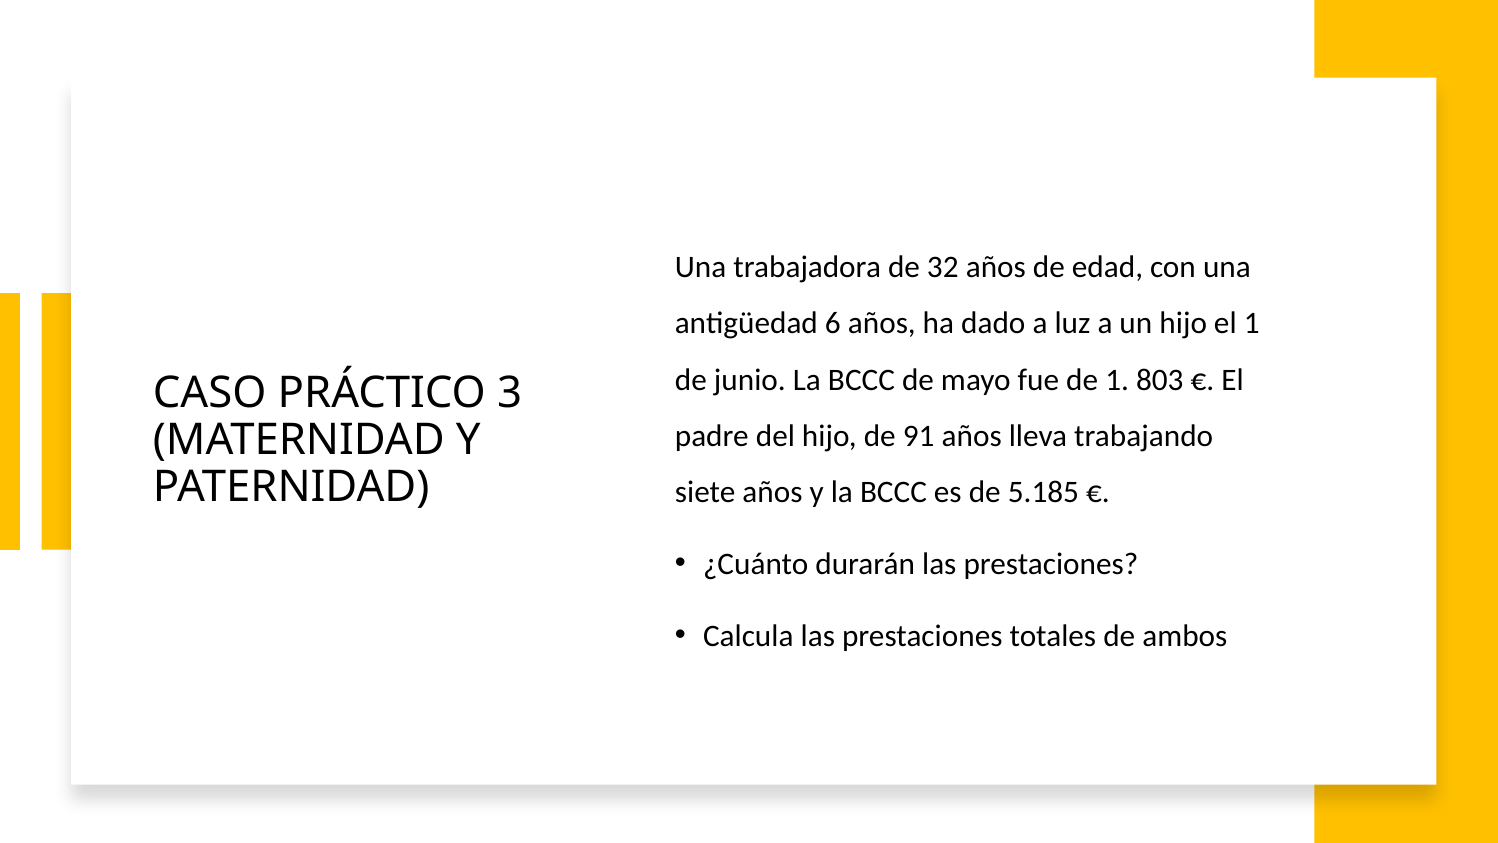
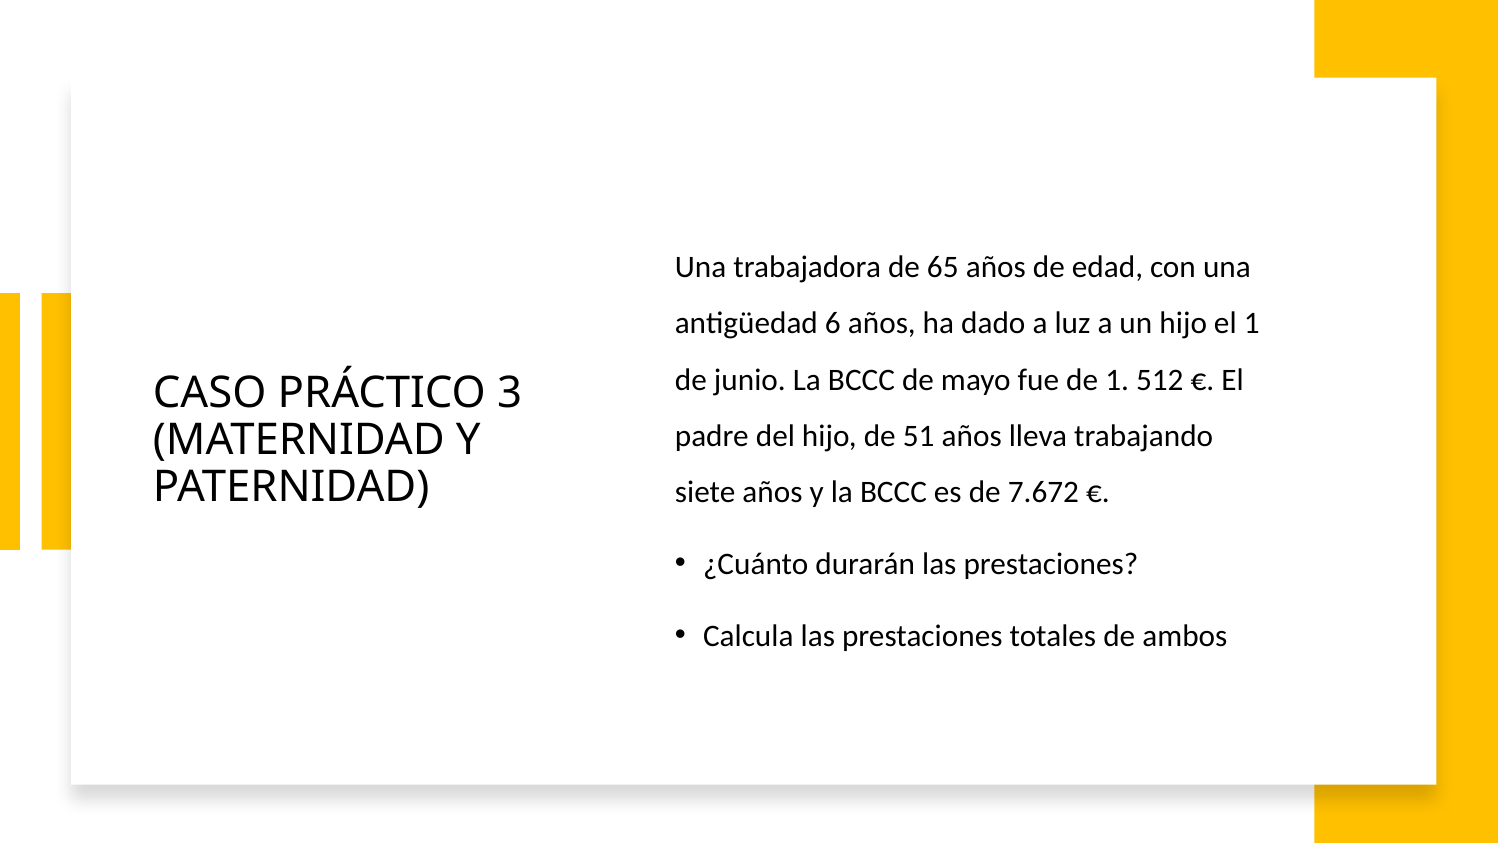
32: 32 -> 65
803: 803 -> 512
91: 91 -> 51
5.185: 5.185 -> 7.672
